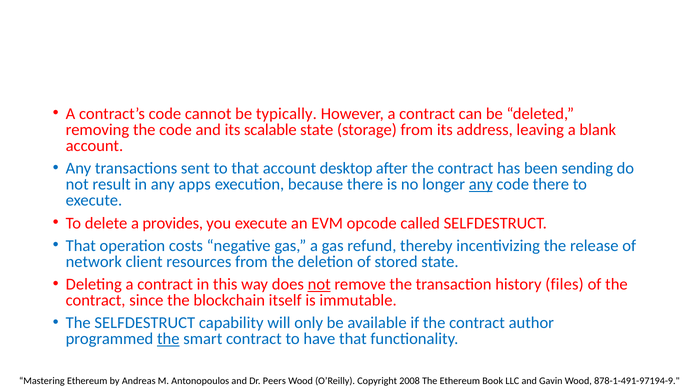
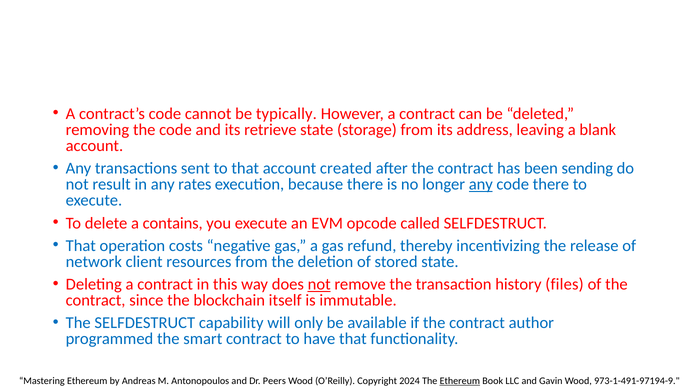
scalable: scalable -> retrieve
desktop: desktop -> created
apps: apps -> rates
provides: provides -> contains
the at (168, 339) underline: present -> none
2008: 2008 -> 2024
Ethereum at (460, 381) underline: none -> present
878-1-491-97194-9: 878-1-491-97194-9 -> 973-1-491-97194-9
